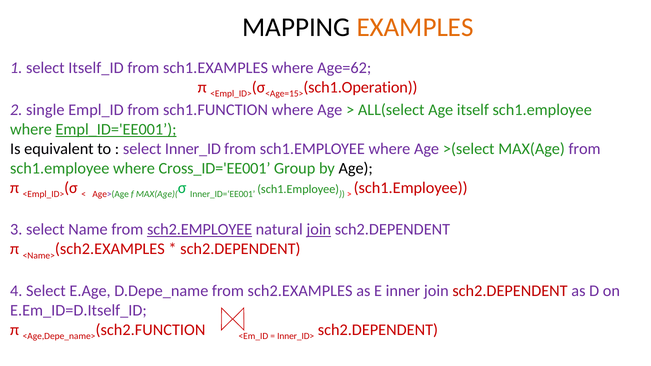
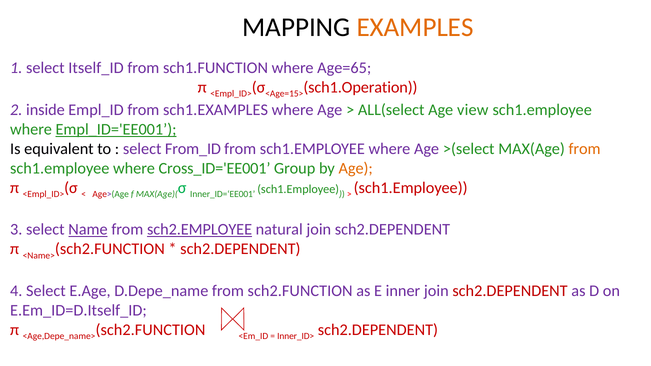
sch1.EXAMPLES: sch1.EXAMPLES -> sch1.FUNCTION
Age=62: Age=62 -> Age=65
single: single -> inside
sch1.FUNCTION: sch1.FUNCTION -> sch1.EXAMPLES
itself: itself -> view
Inner_ID: Inner_ID -> From_ID
from at (585, 149) colour: purple -> orange
Age at (356, 168) colour: black -> orange
Name underline: none -> present
join at (319, 230) underline: present -> none
sch2.EXAMPLES at (110, 249): sch2.EXAMPLES -> sch2.FUNCTION
from sch2.EXAMPLES: sch2.EXAMPLES -> sch2.FUNCTION
